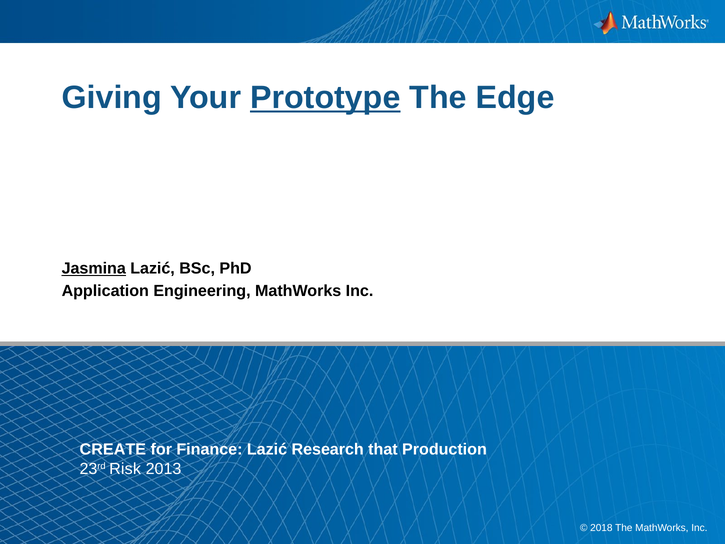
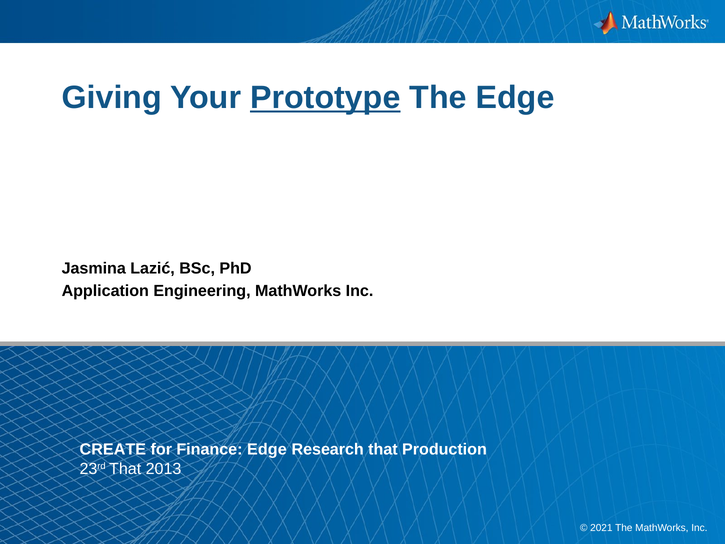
Jasmina underline: present -> none
Finance Lazić: Lazić -> Edge
23rd Risk: Risk -> That
2018: 2018 -> 2021
